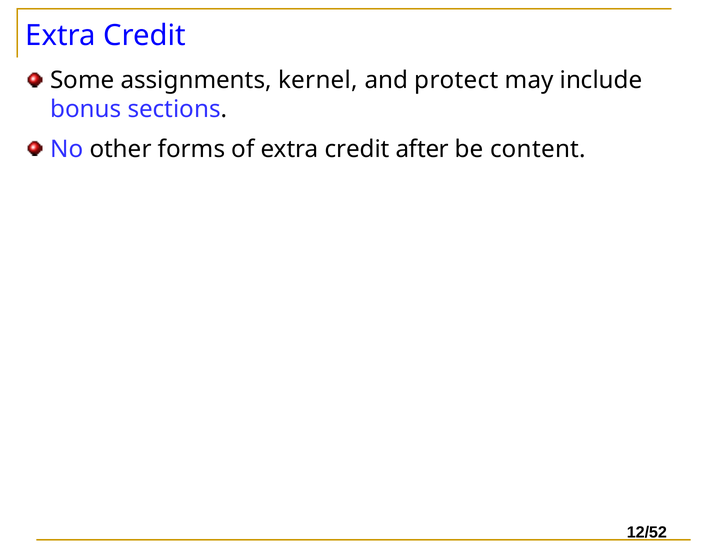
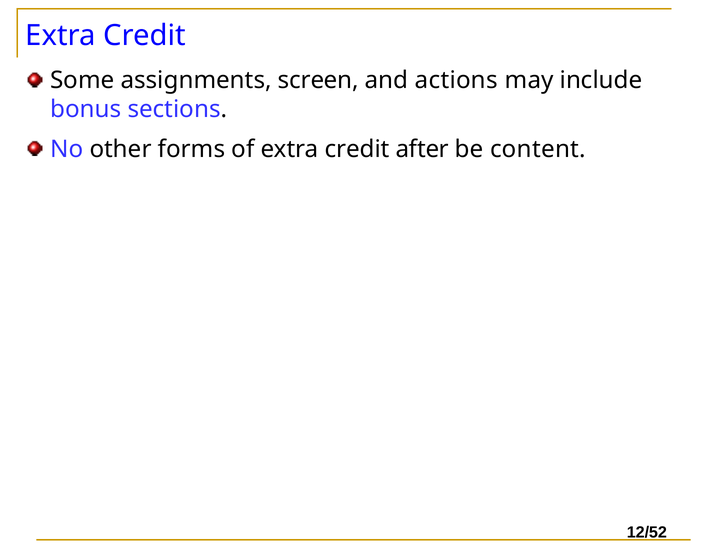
kernel: kernel -> screen
protect: protect -> actions
